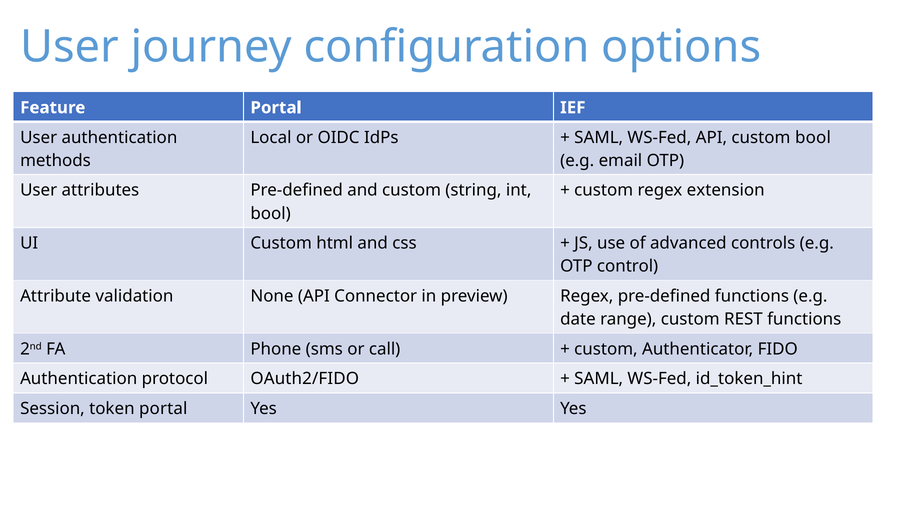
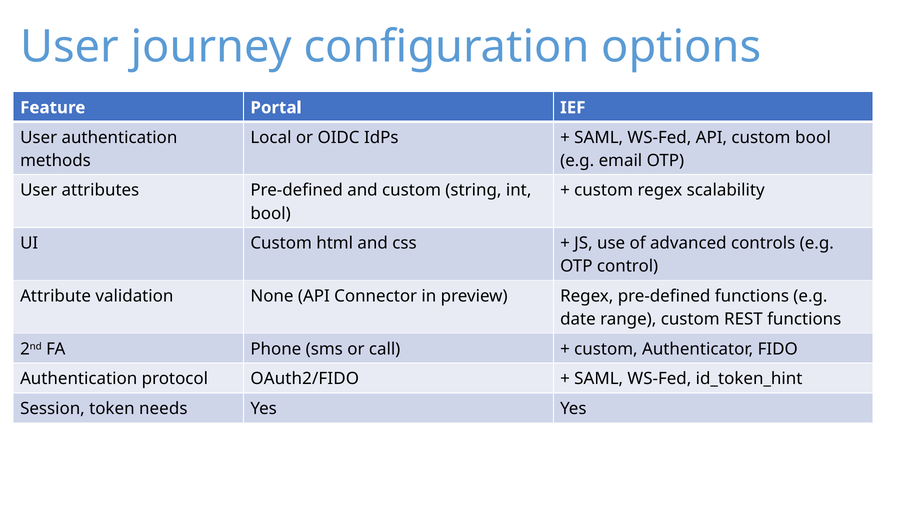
extension: extension -> scalability
token portal: portal -> needs
